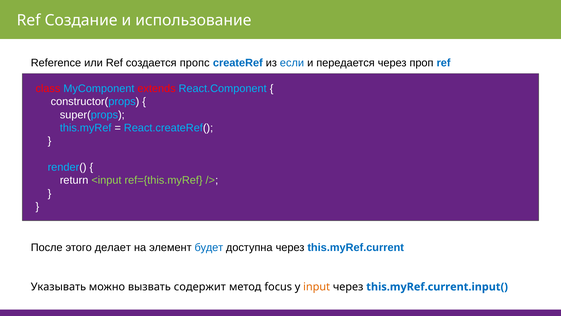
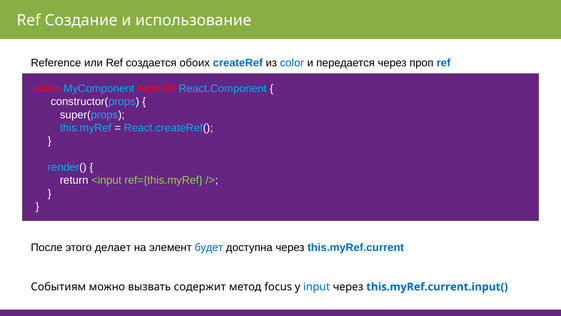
пропс: пропс -> обоих
если: если -> color
Указывать: Указывать -> Событиям
input colour: orange -> blue
